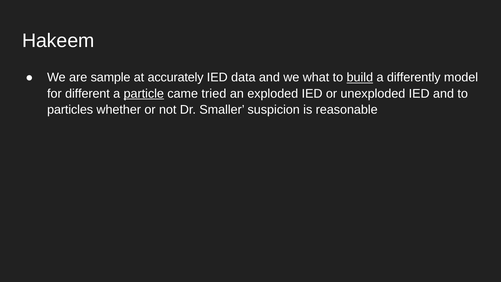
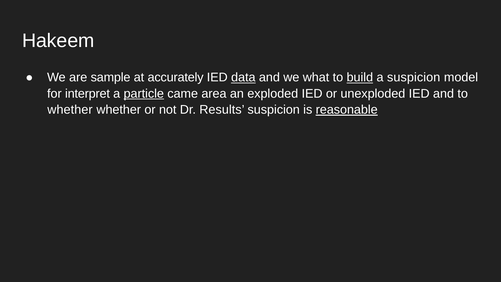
data underline: none -> present
a differently: differently -> suspicion
different: different -> interpret
tried: tried -> area
particles at (70, 110): particles -> whether
Smaller: Smaller -> Results
reasonable underline: none -> present
